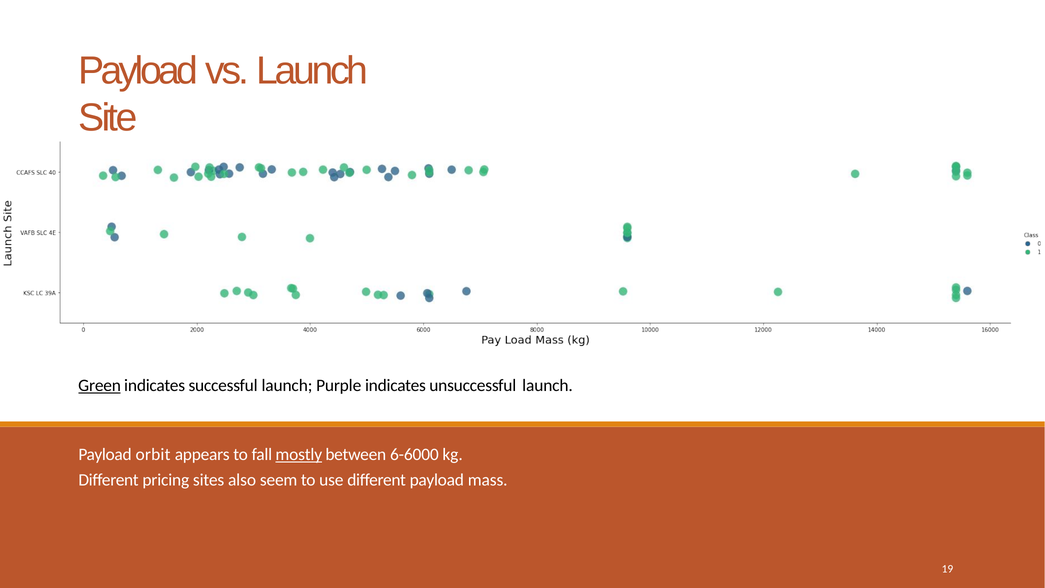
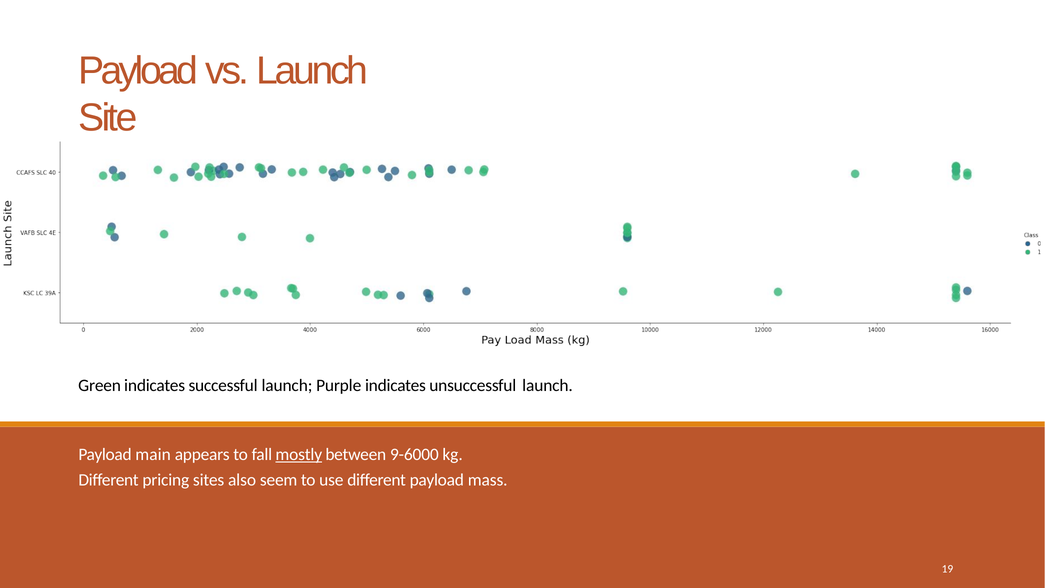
Green underline: present -> none
orbit: orbit -> main
6-6000: 6-6000 -> 9-6000
